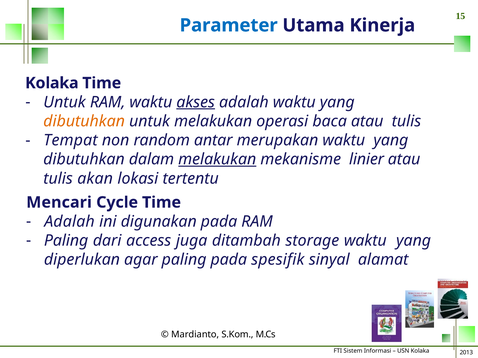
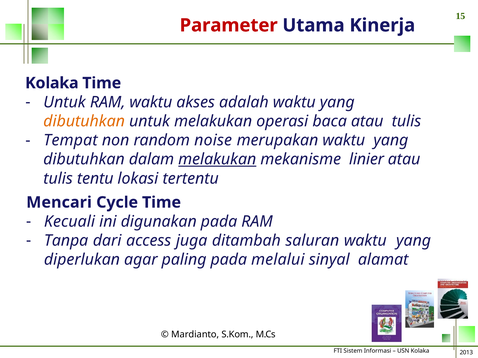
Parameter colour: blue -> red
akses underline: present -> none
antar: antar -> noise
akan: akan -> tentu
Adalah at (69, 222): Adalah -> Kecuali
Paling at (66, 241): Paling -> Tanpa
storage: storage -> saluran
spesifik: spesifik -> melalui
